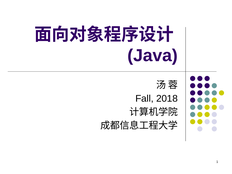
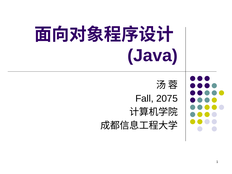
2018: 2018 -> 2075
